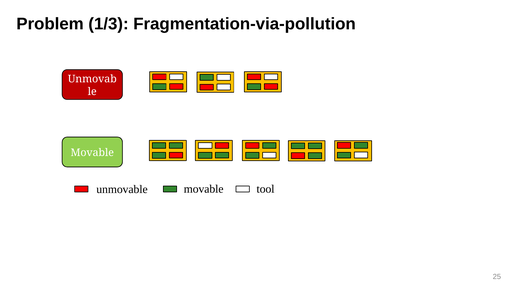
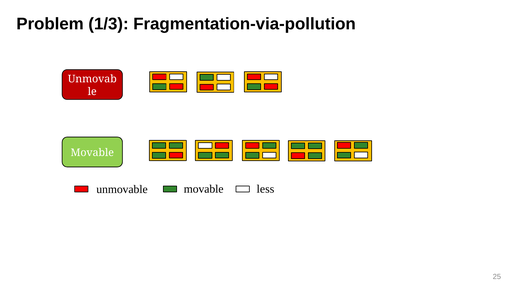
tool: tool -> less
